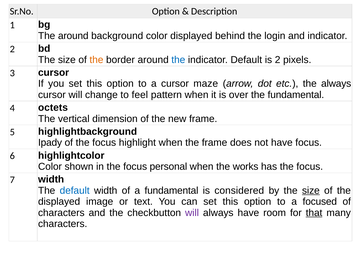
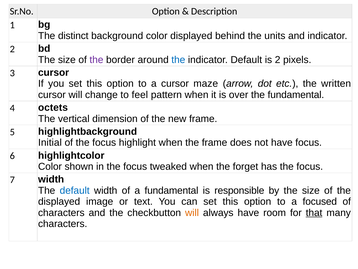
The around: around -> distinct
login: login -> units
the at (96, 60) colour: orange -> purple
the always: always -> written
Ipady: Ipady -> Initial
personal: personal -> tweaked
works: works -> forget
considered: considered -> responsible
size at (311, 190) underline: present -> none
will at (192, 212) colour: purple -> orange
